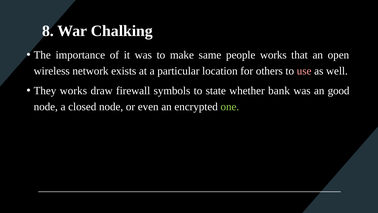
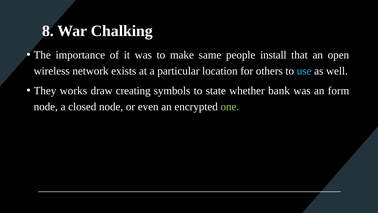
people works: works -> install
use colour: pink -> light blue
firewall: firewall -> creating
good: good -> form
